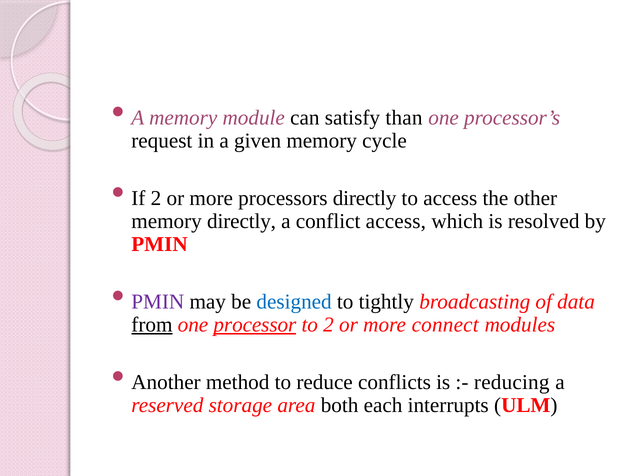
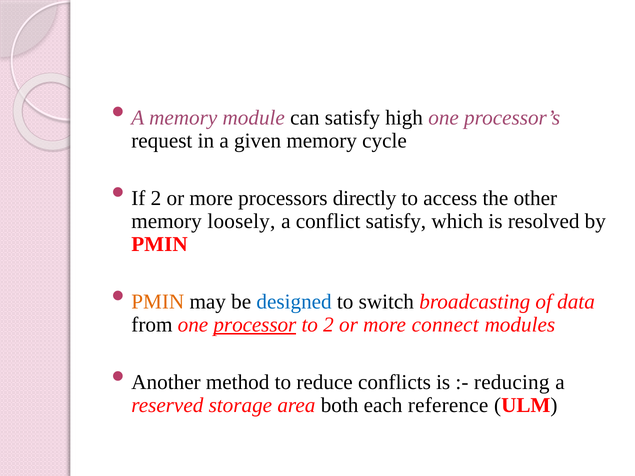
than: than -> high
memory directly: directly -> loosely
conflict access: access -> satisfy
PMIN at (158, 302) colour: purple -> orange
tightly: tightly -> switch
from underline: present -> none
interrupts: interrupts -> reference
